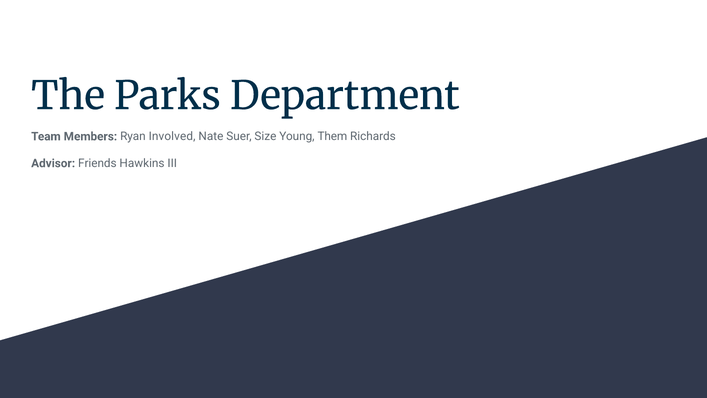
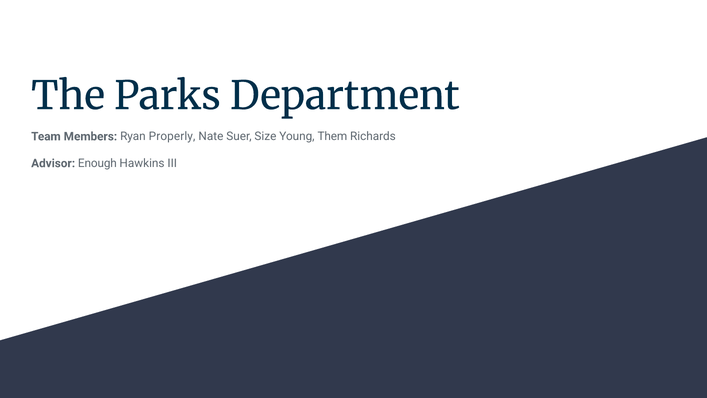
Involved: Involved -> Properly
Friends: Friends -> Enough
